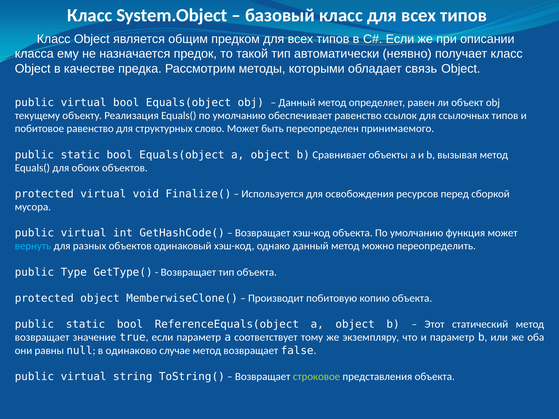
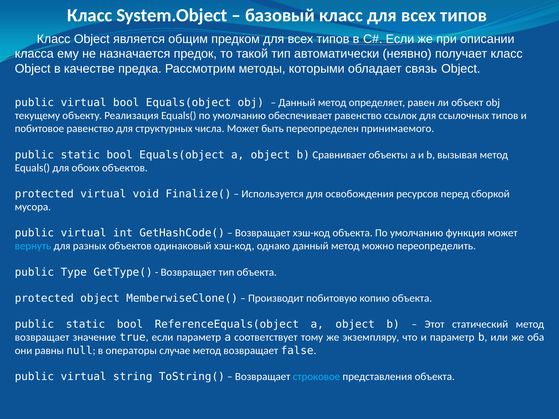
слово: слово -> числа
одинаково: одинаково -> операторы
строковое colour: light green -> light blue
